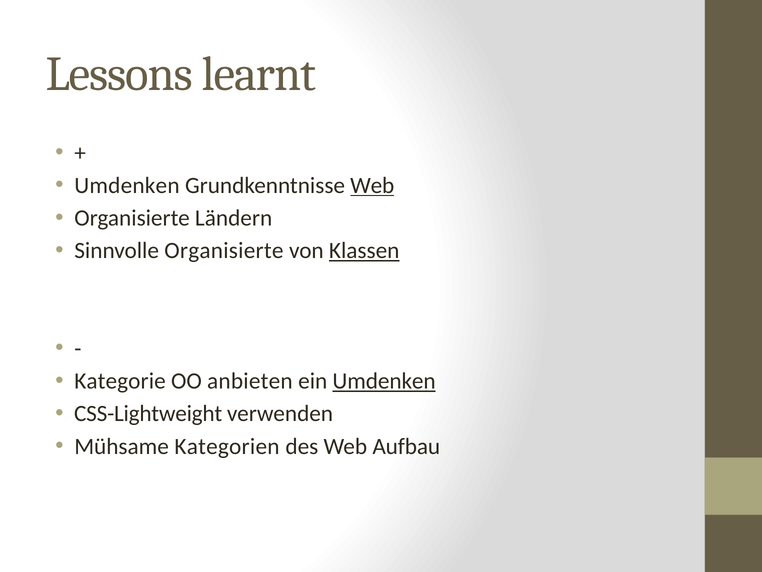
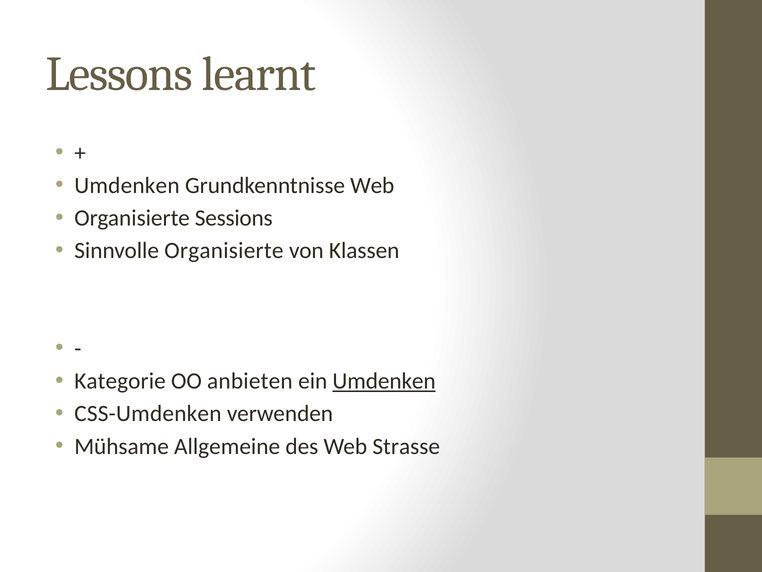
Web at (372, 185) underline: present -> none
Ländern: Ländern -> Sessions
Klassen underline: present -> none
CSS-Lightweight: CSS-Lightweight -> CSS-Umdenken
Kategorien: Kategorien -> Allgemeine
Aufbau: Aufbau -> Strasse
